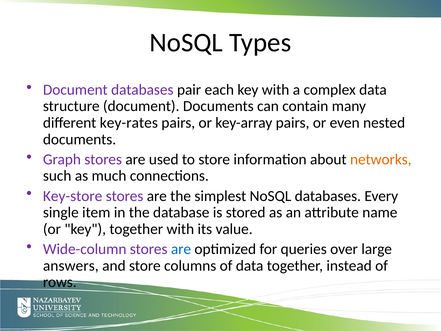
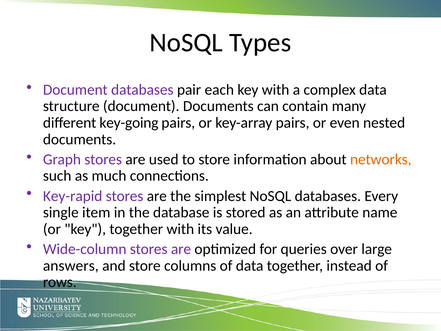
key-rates: key-rates -> key-going
Key-store: Key-store -> Key-rapid
are at (181, 249) colour: blue -> purple
